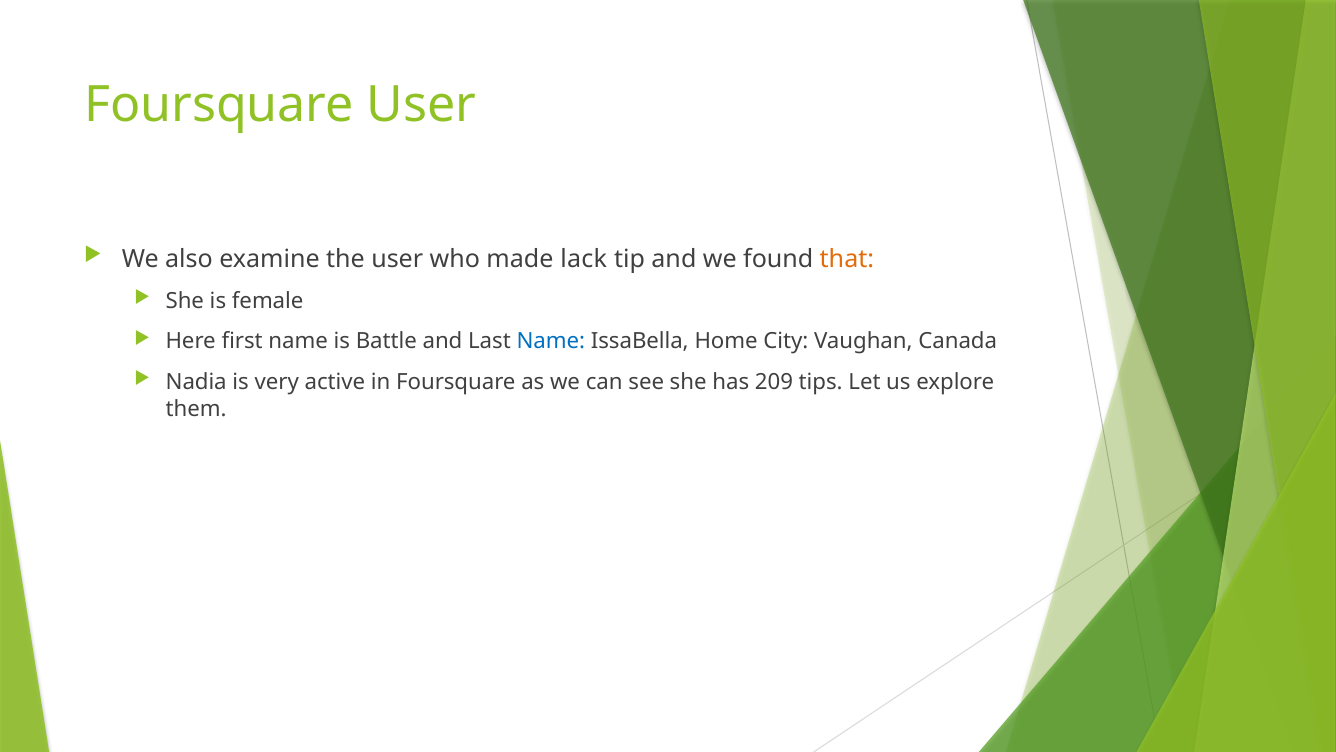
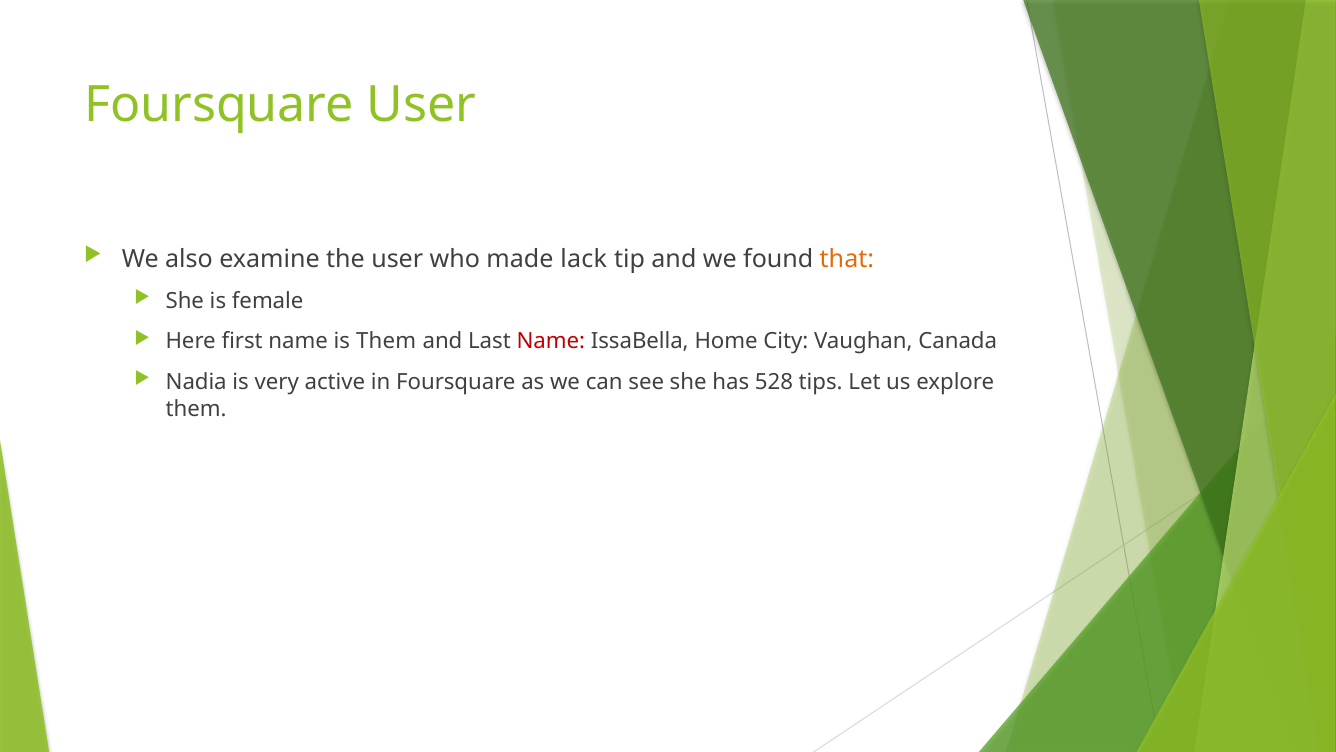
is Battle: Battle -> Them
Name at (551, 341) colour: blue -> red
209: 209 -> 528
